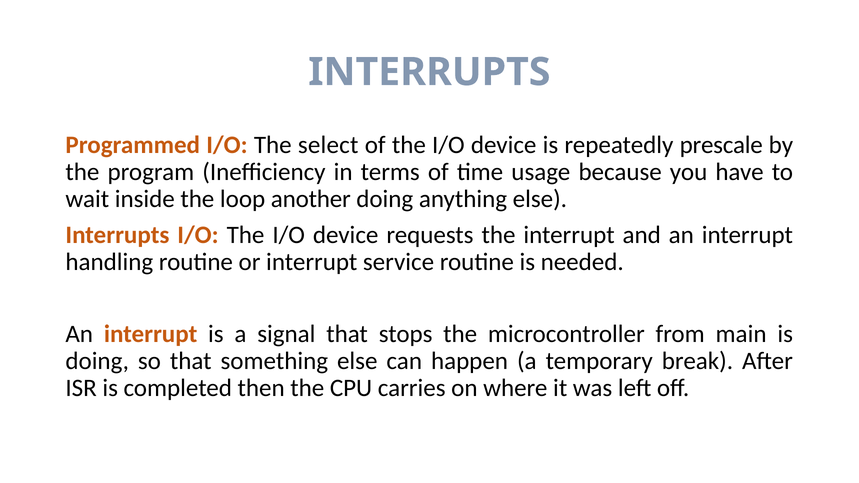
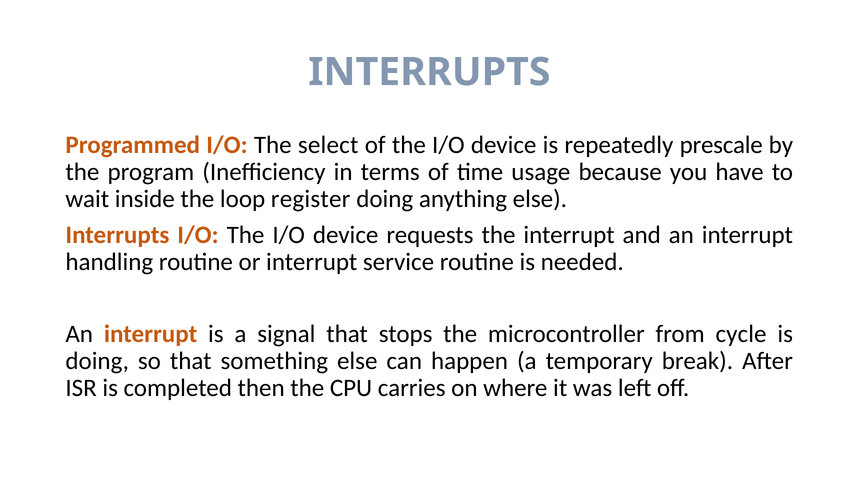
another: another -> register
main: main -> cycle
